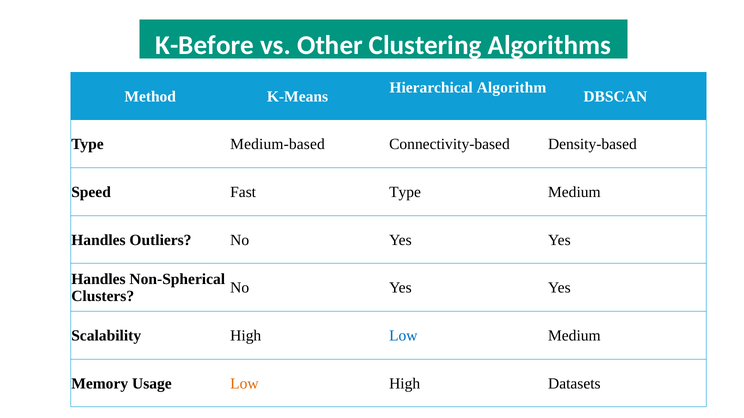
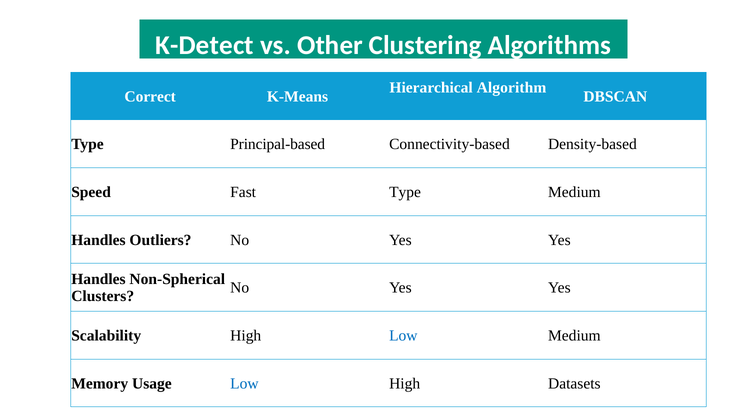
K-Before: K-Before -> K-Detect
Method: Method -> Correct
Medium-based: Medium-based -> Principal-based
Low at (244, 384) colour: orange -> blue
